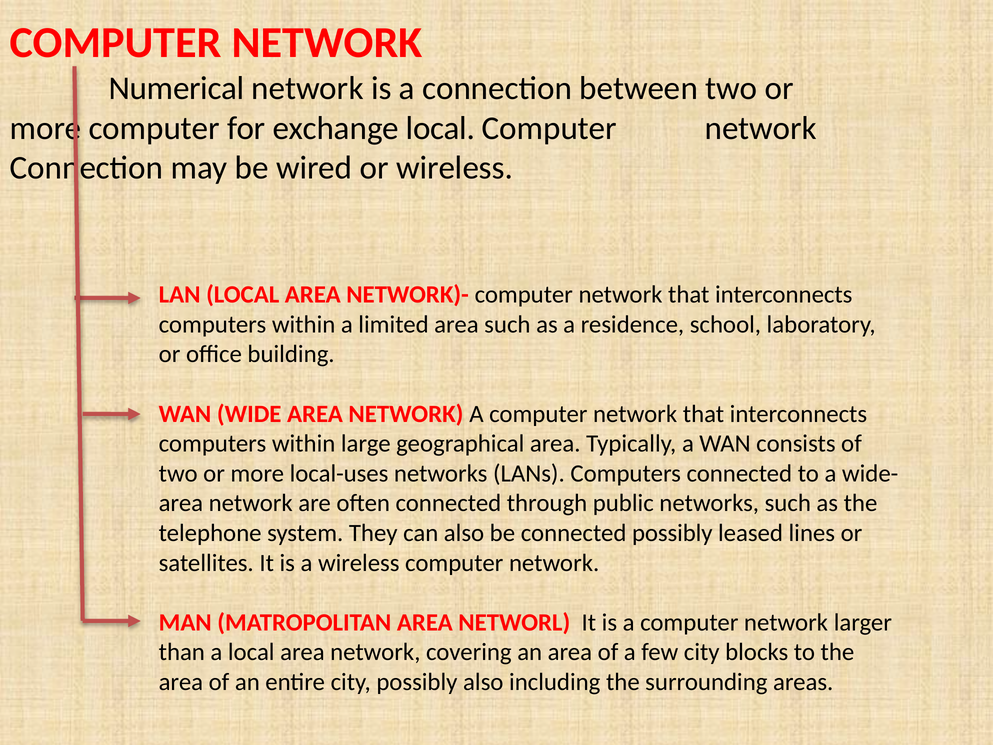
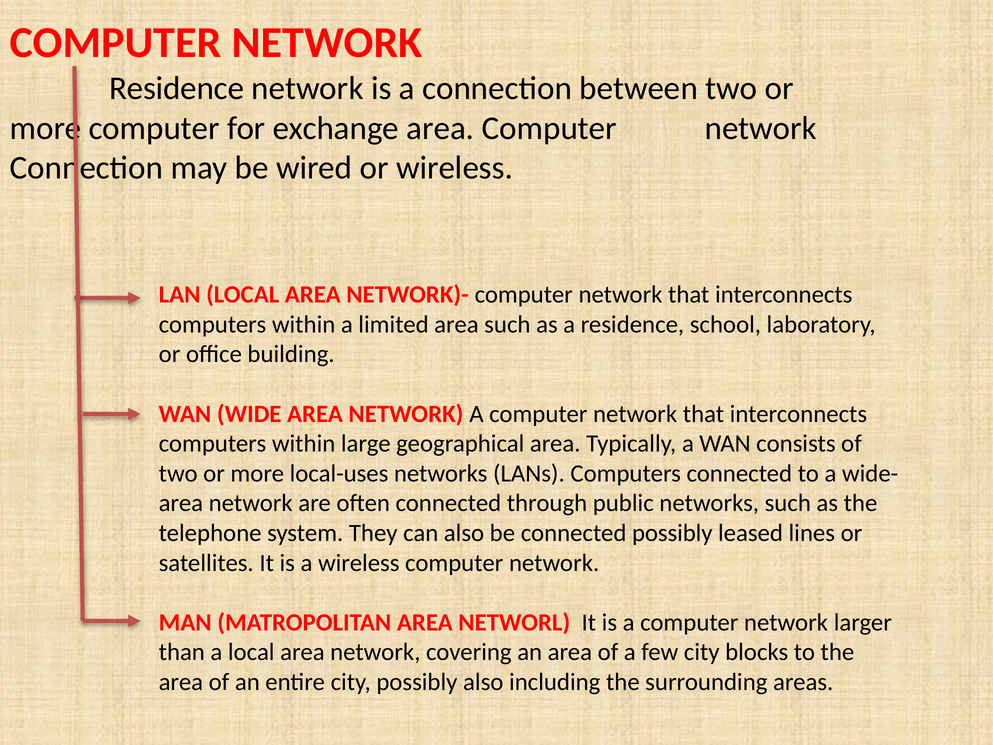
Numerical at (177, 88): Numerical -> Residence
exchange local: local -> area
